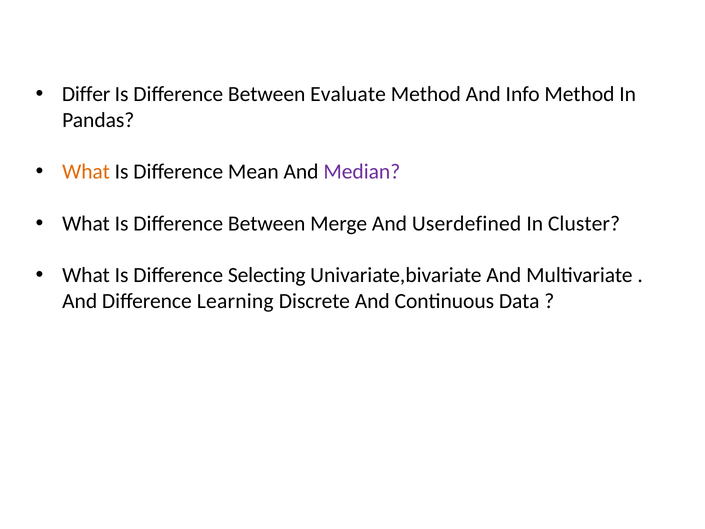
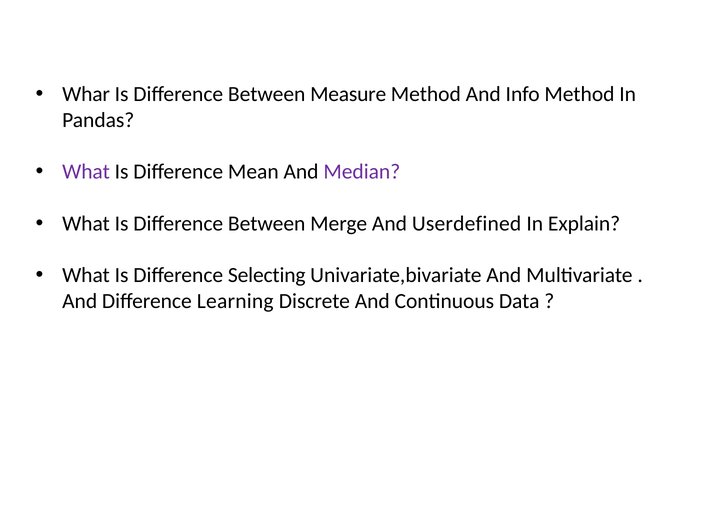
Differ: Differ -> Whar
Evaluate: Evaluate -> Measure
What at (86, 172) colour: orange -> purple
Cluster: Cluster -> Explain
